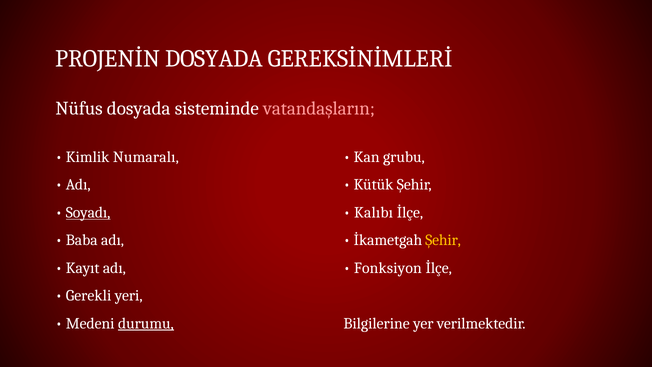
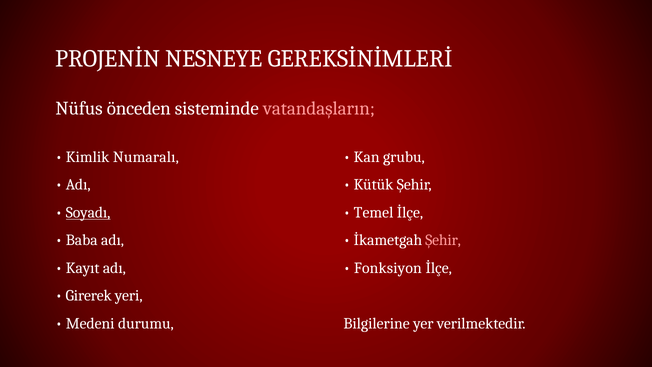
DOSYADA at (214, 59): DOSYADA -> NESNEYE
Nüfus dosyada: dosyada -> önceden
Kalıbı: Kalıbı -> Temel
Şehir at (443, 240) colour: yellow -> pink
Gerekli: Gerekli -> Girerek
durumu underline: present -> none
